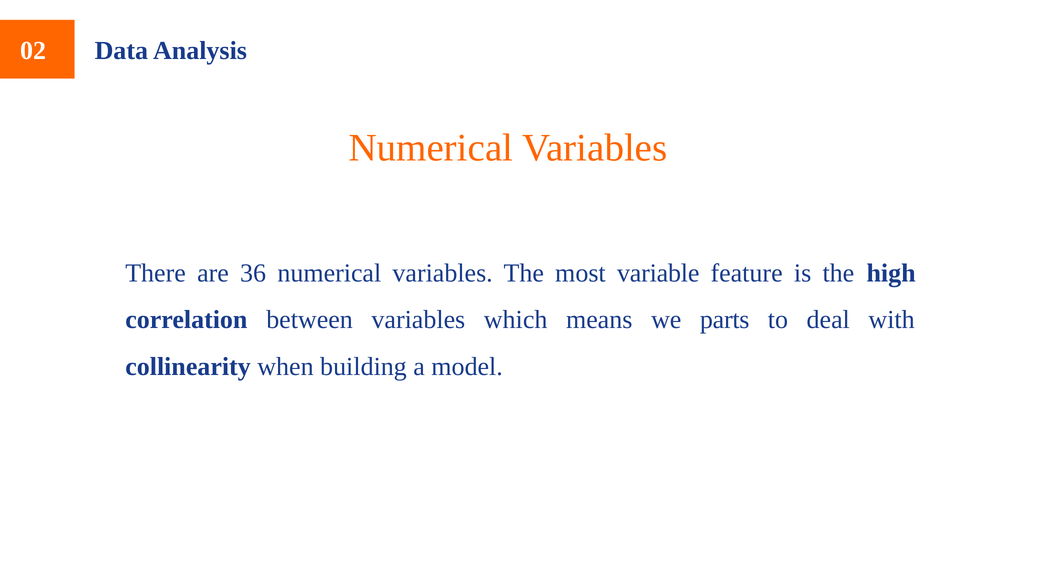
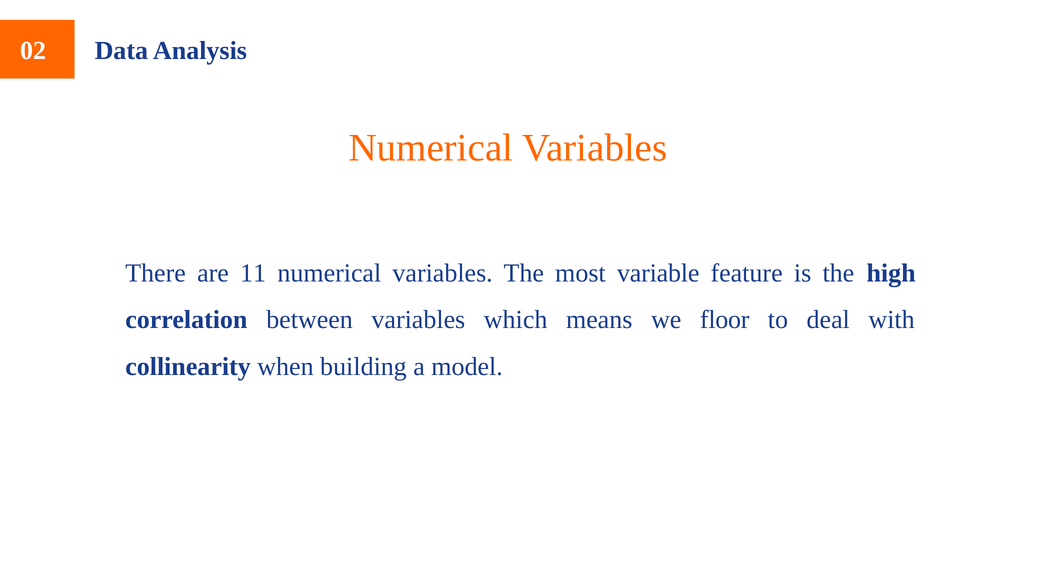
36: 36 -> 11
parts: parts -> floor
